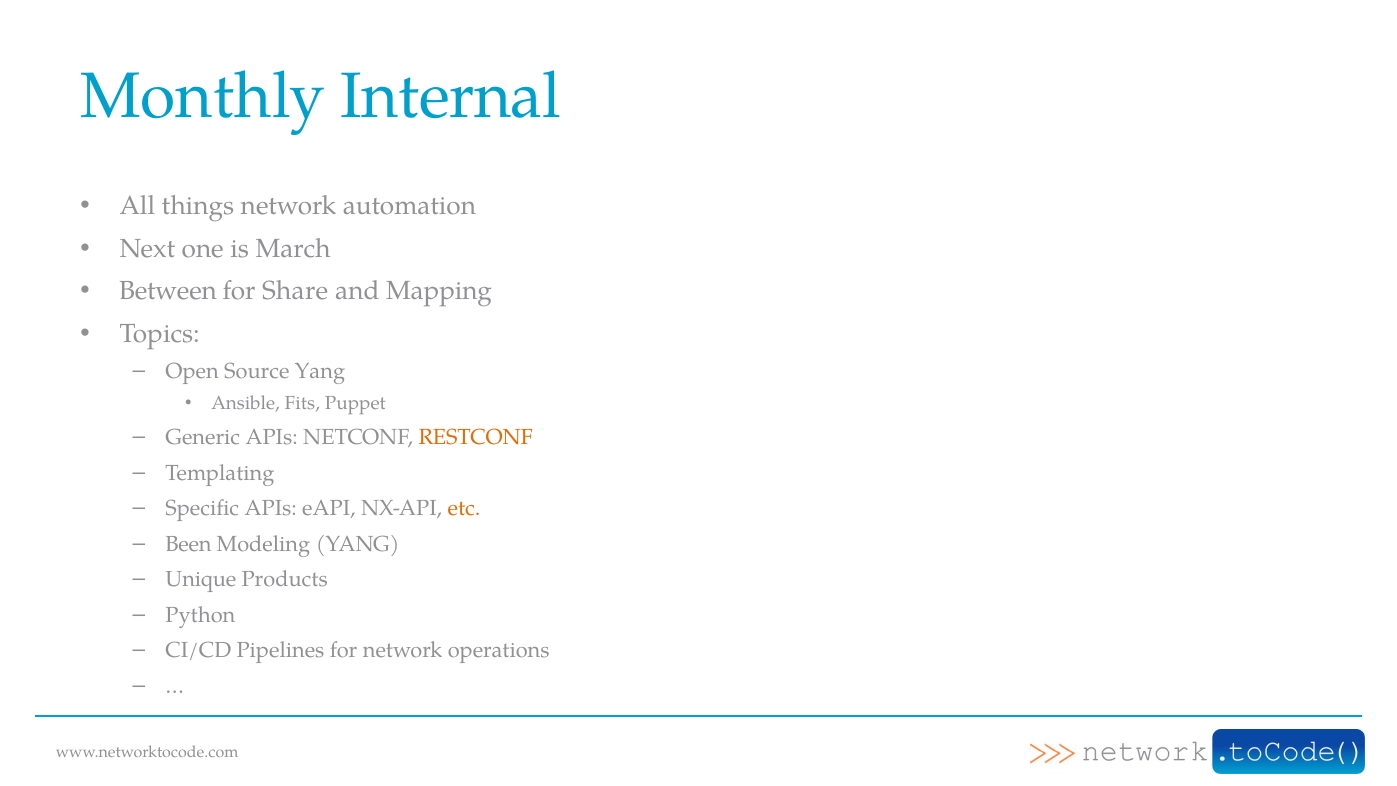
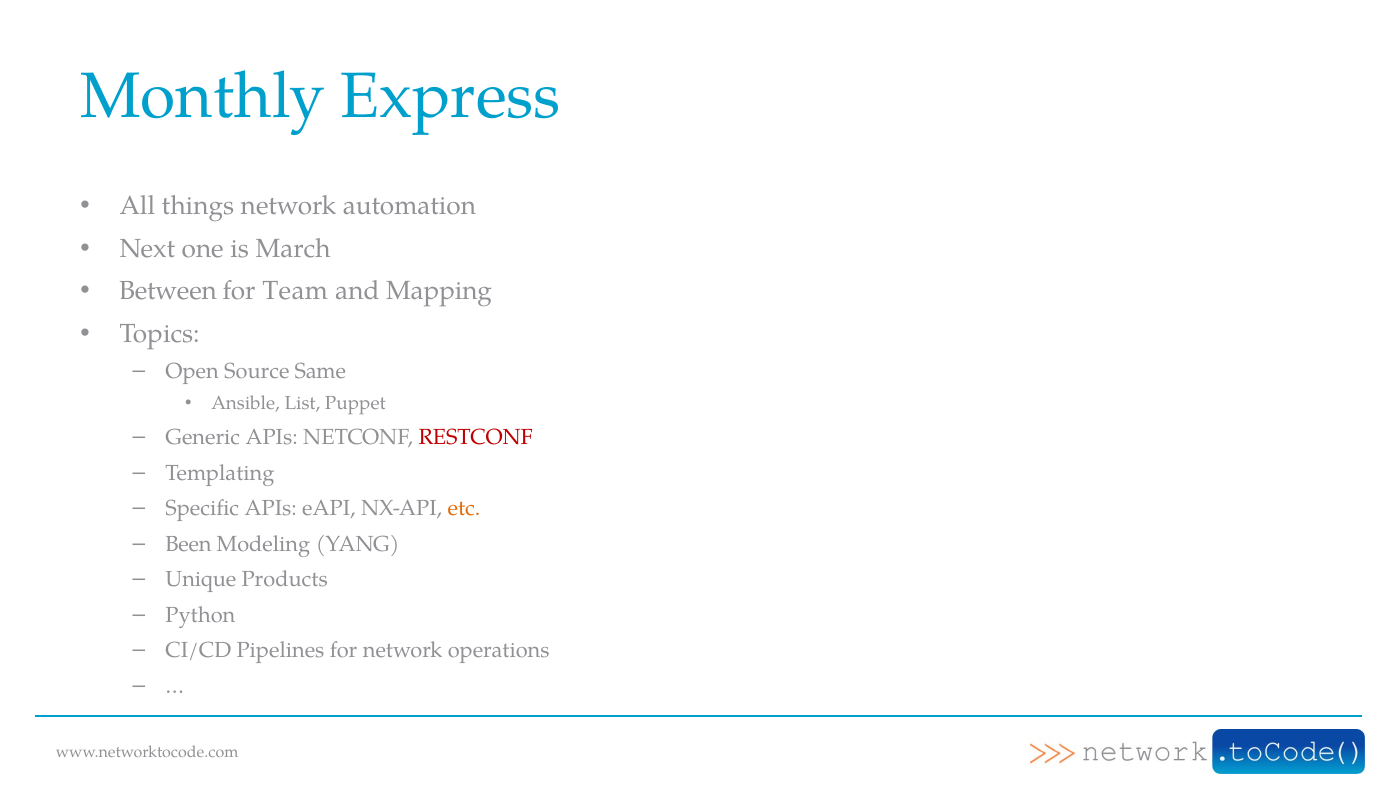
Internal: Internal -> Express
Share: Share -> Team
Source Yang: Yang -> Same
Fits: Fits -> List
RESTCONF colour: orange -> red
